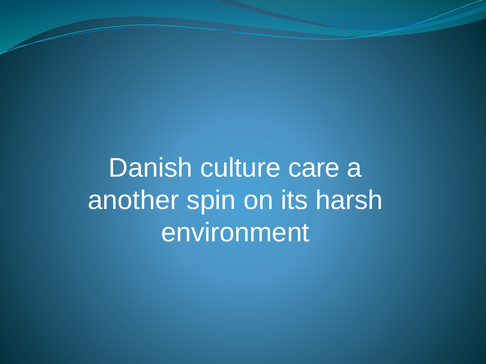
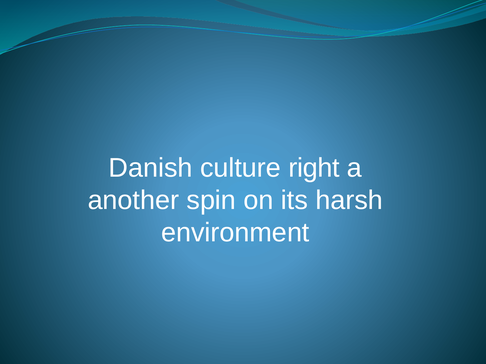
care: care -> right
